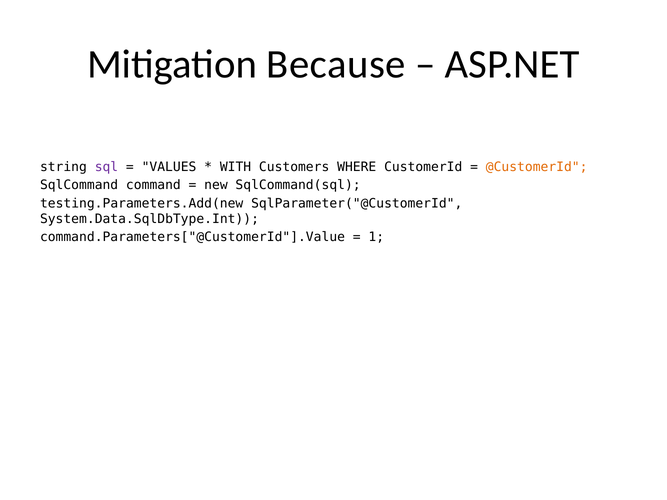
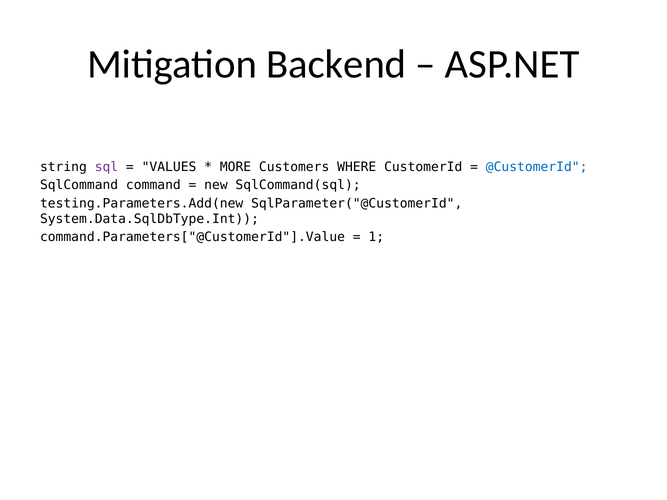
Because: Because -> Backend
WITH: WITH -> MORE
@CustomerId colour: orange -> blue
